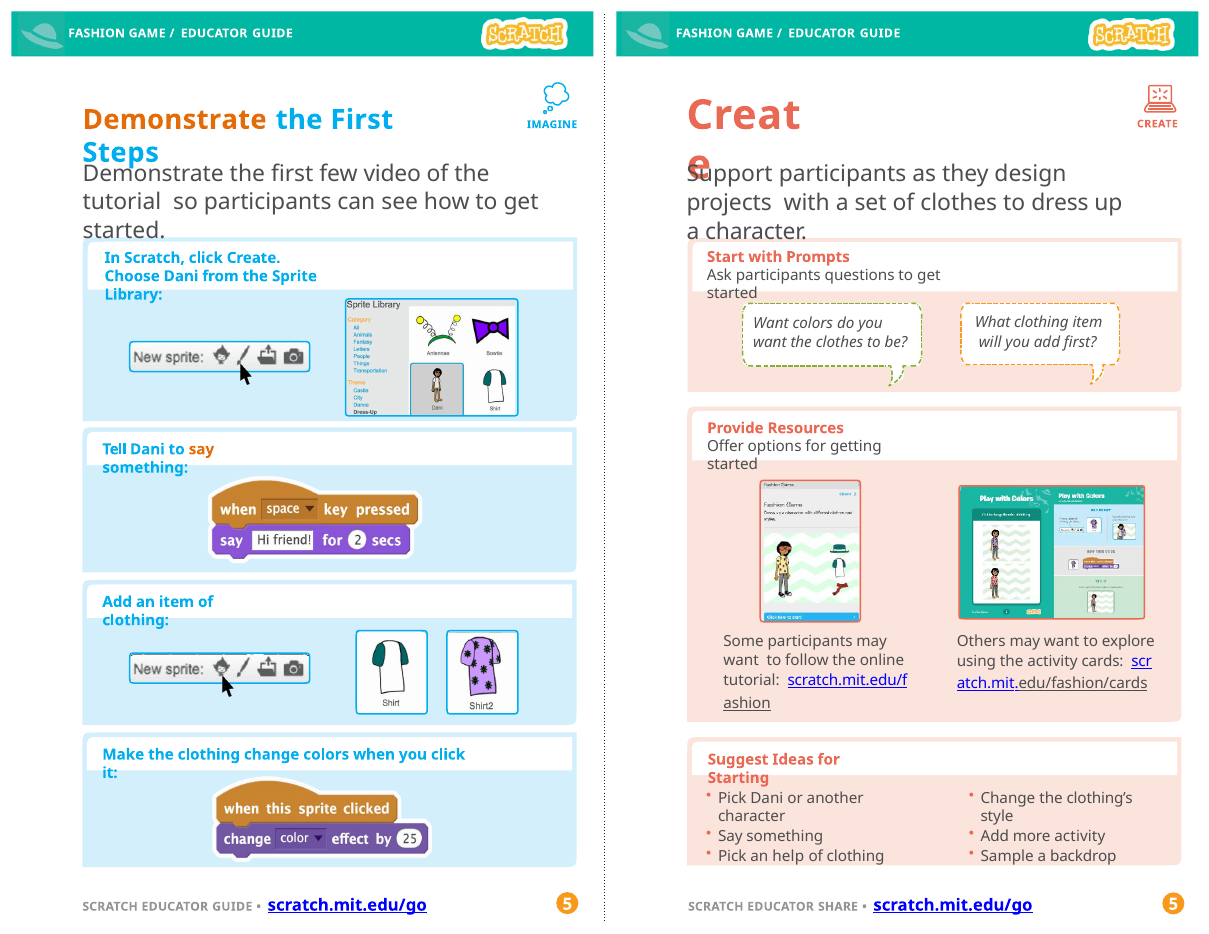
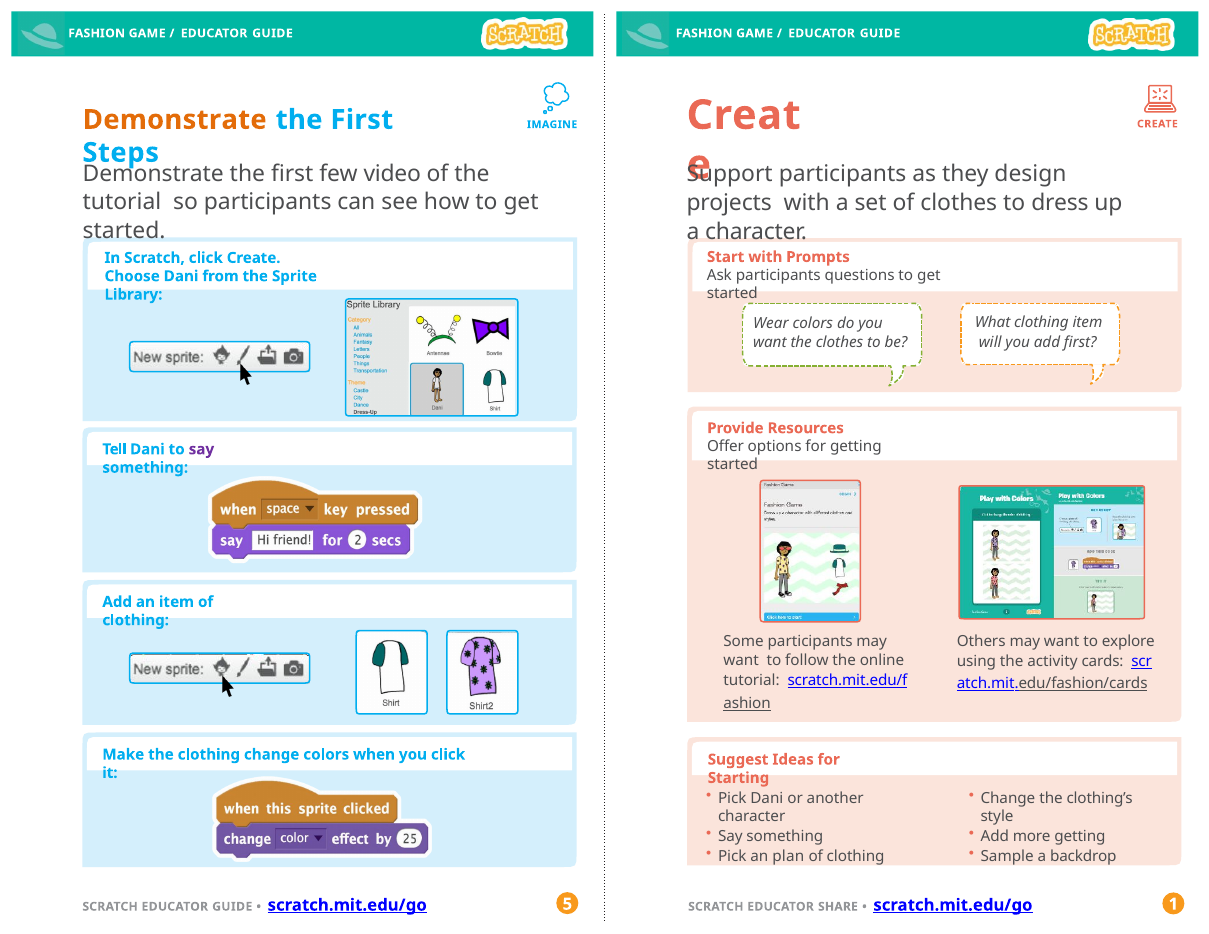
Want at (771, 323): Want -> Wear
say at (201, 449) colour: orange -> purple
more activity: activity -> getting
help: help -> plan
5 5: 5 -> 1
